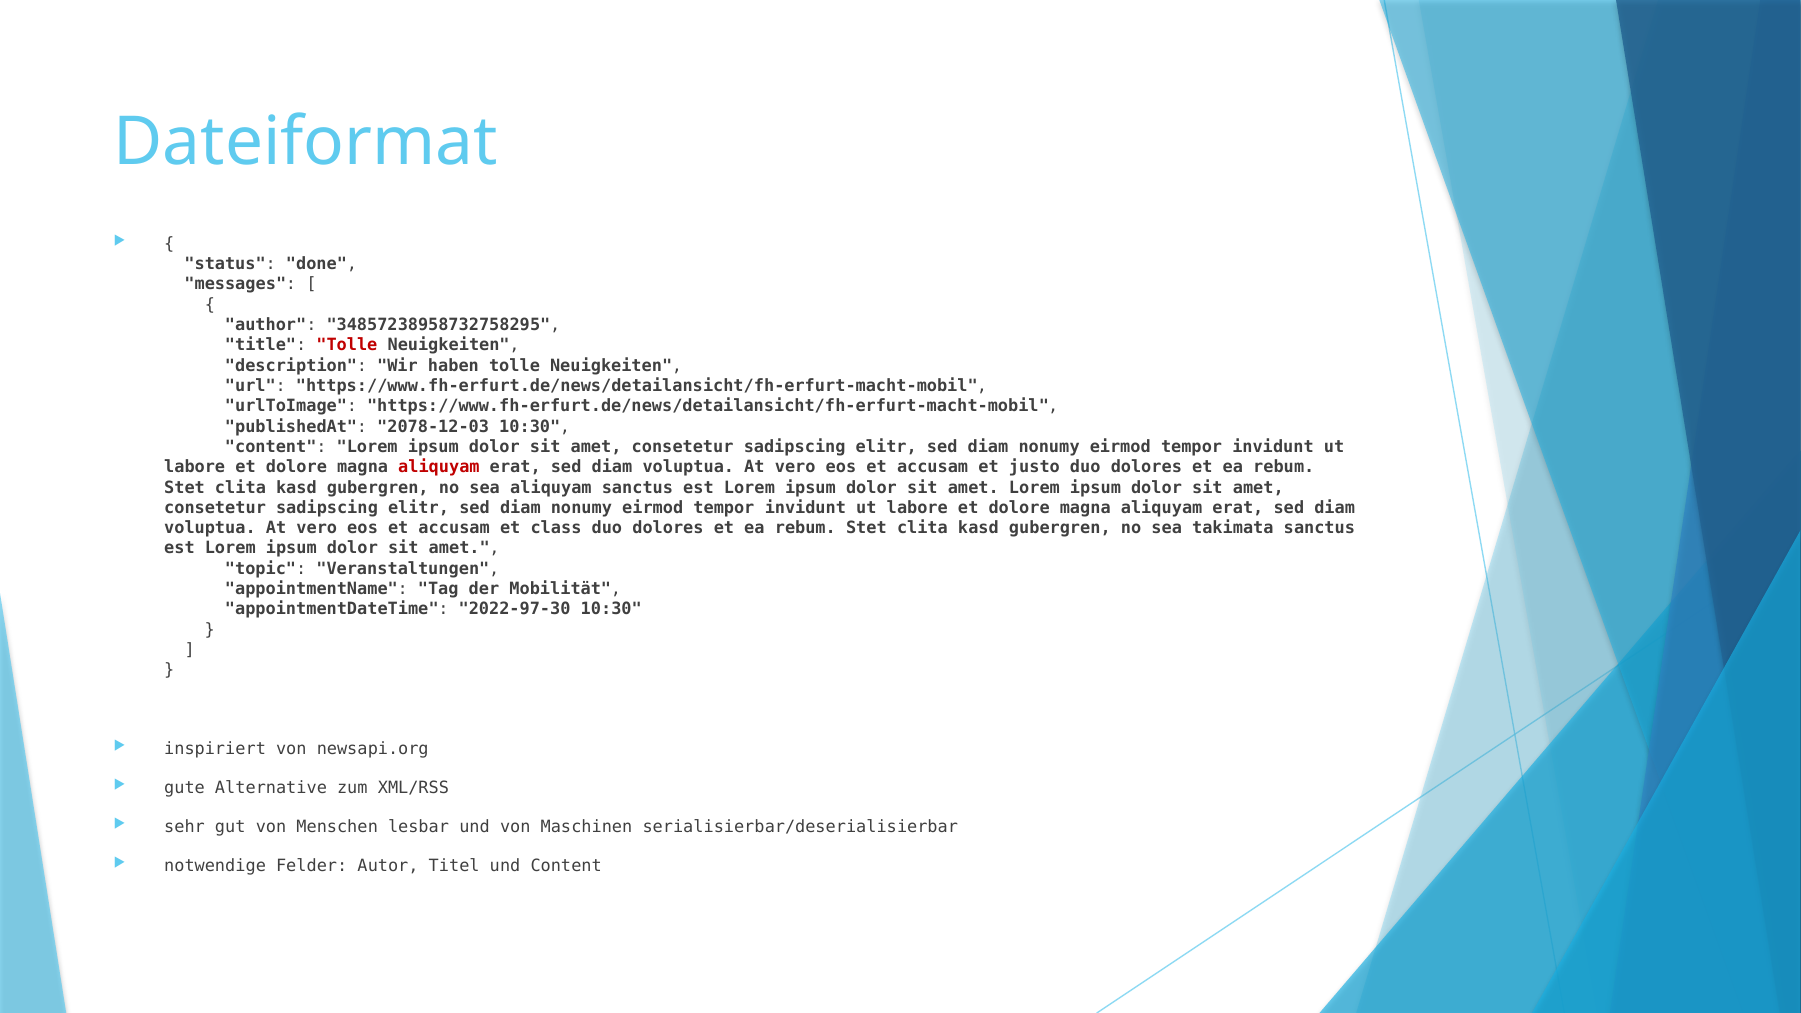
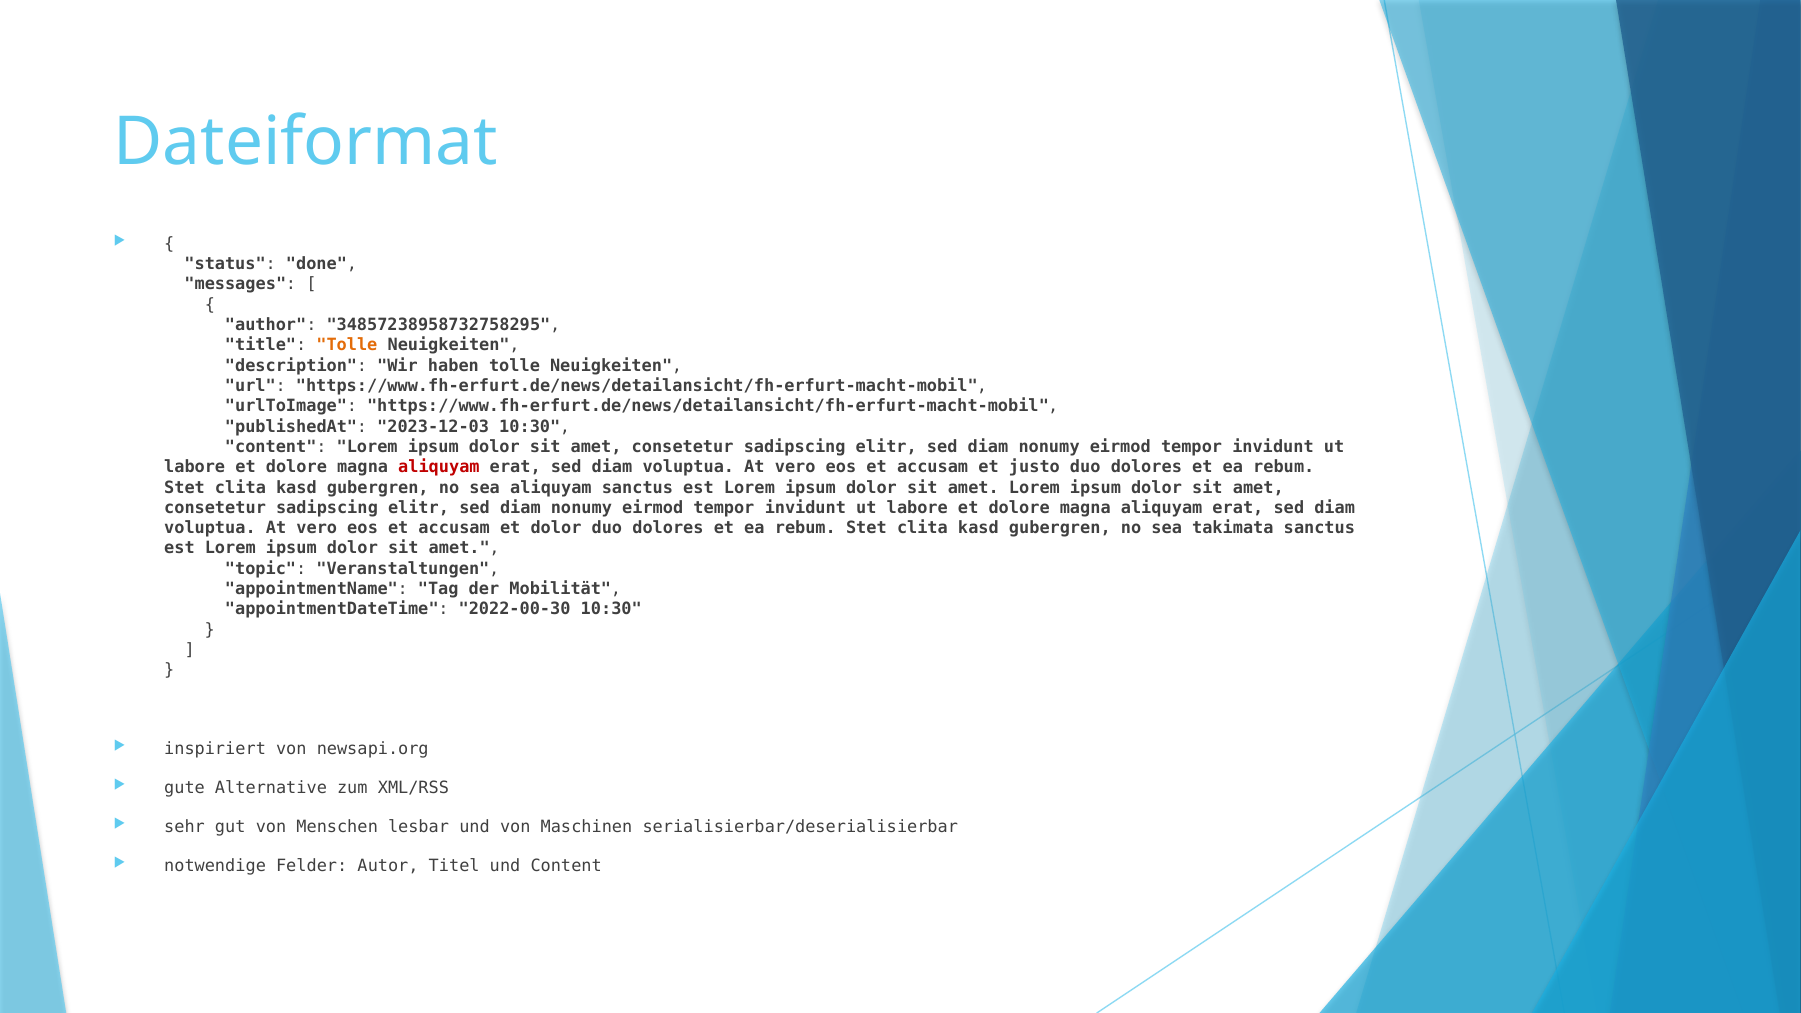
Tolle at (347, 345) colour: red -> orange
2078-12-03: 2078-12-03 -> 2023-12-03
et class: class -> dolor
2022-97-30: 2022-97-30 -> 2022-00-30
